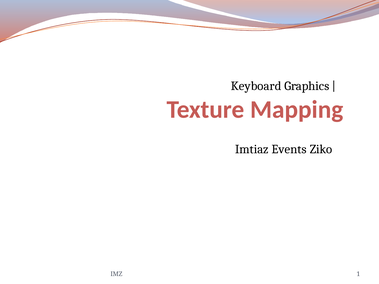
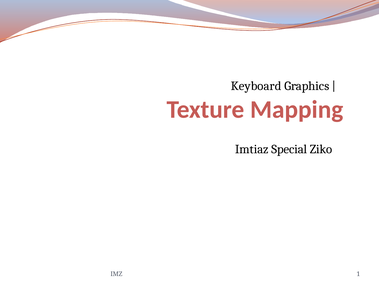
Events: Events -> Special
